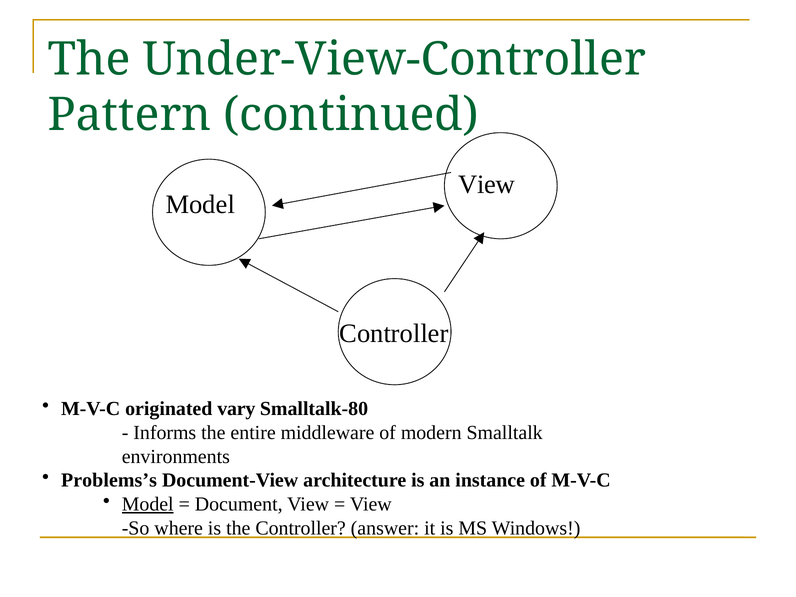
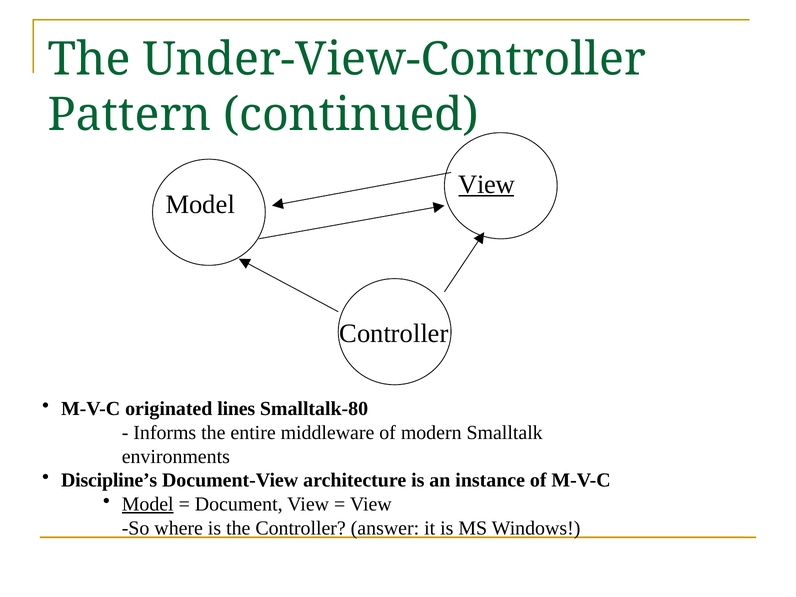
View at (486, 184) underline: none -> present
vary: vary -> lines
Problems’s: Problems’s -> Discipline’s
